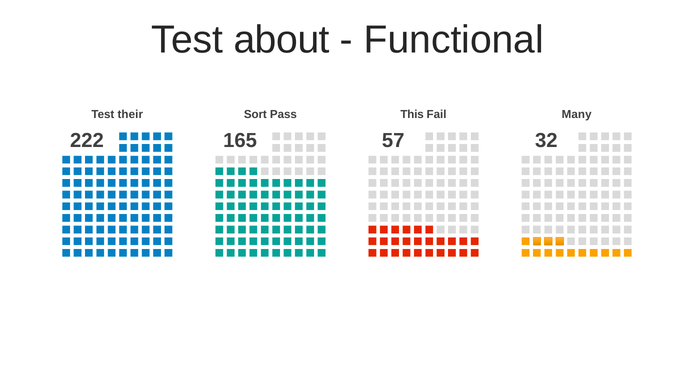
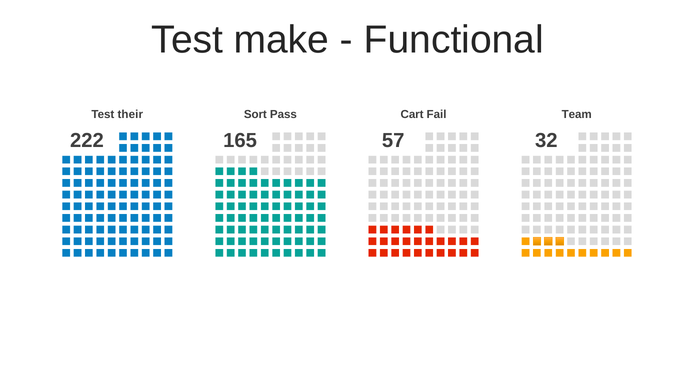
about: about -> make
This: This -> Cart
Many: Many -> Team
